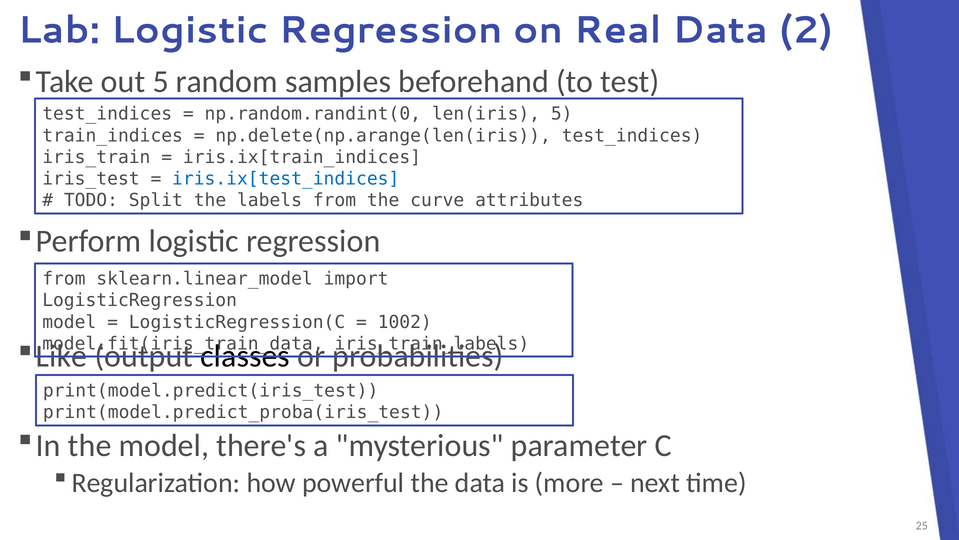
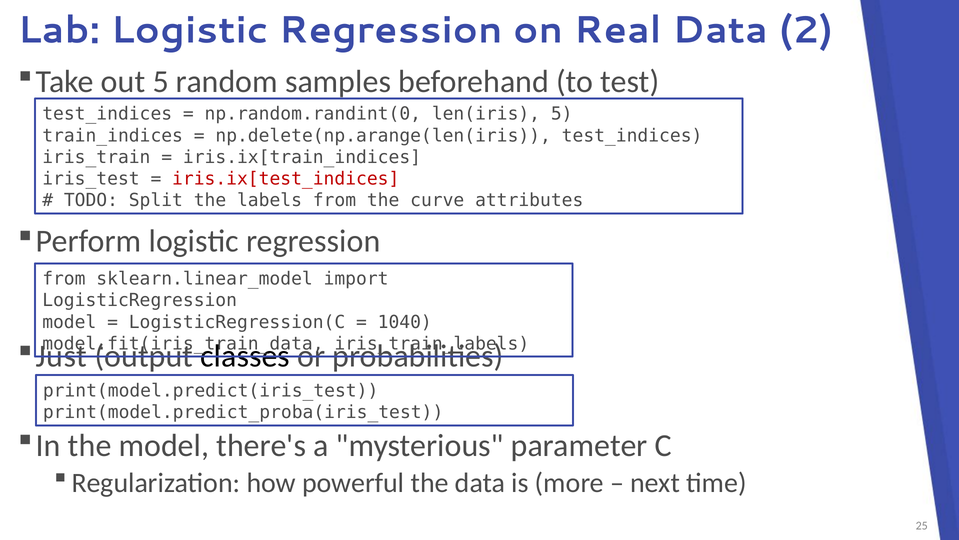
iris.ix[test_indices colour: blue -> red
1002: 1002 -> 1040
Like: Like -> Just
